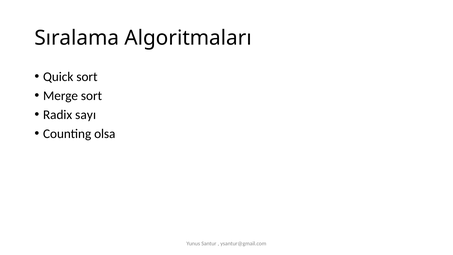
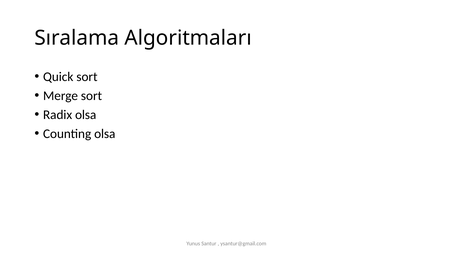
Radix sayı: sayı -> olsa
